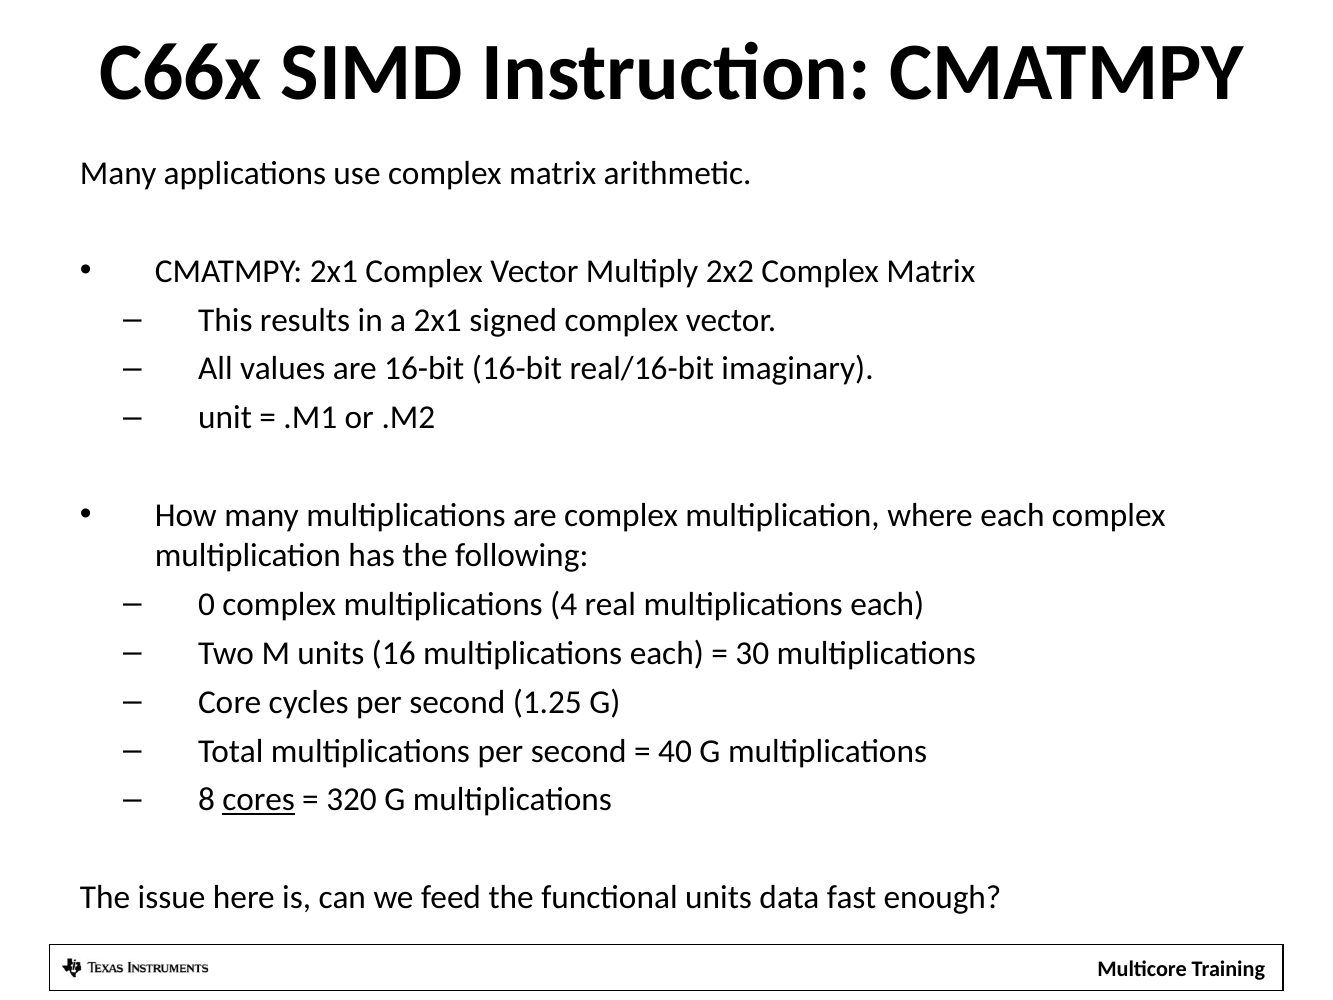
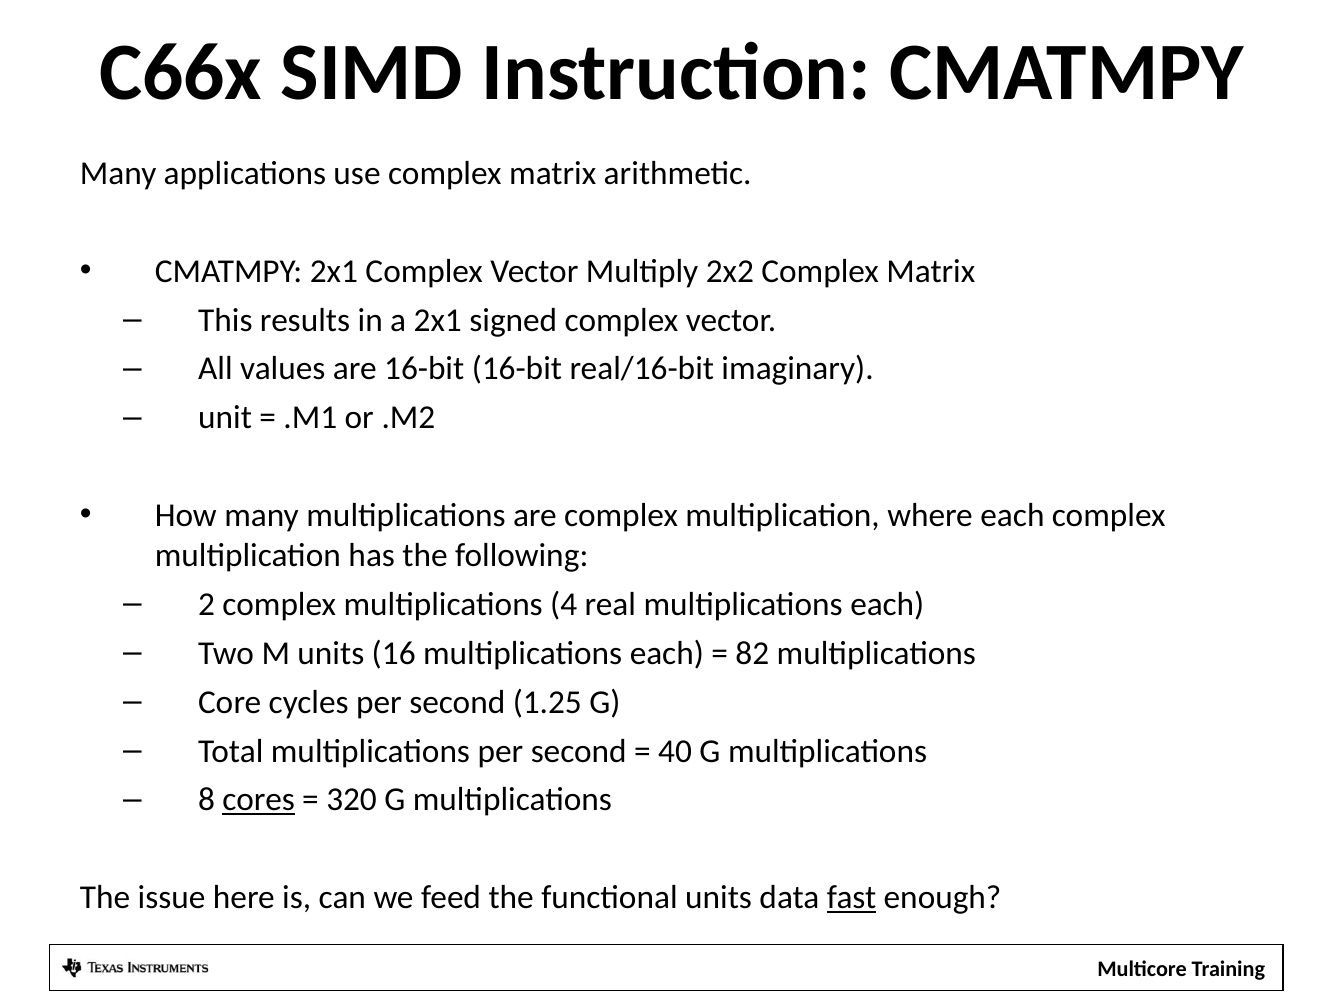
0: 0 -> 2
30: 30 -> 82
fast underline: none -> present
